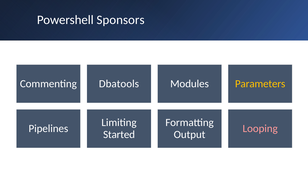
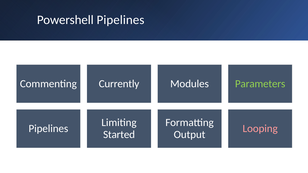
Powershell Sponsors: Sponsors -> Pipelines
Dbatools: Dbatools -> Currently
Parameters colour: yellow -> light green
